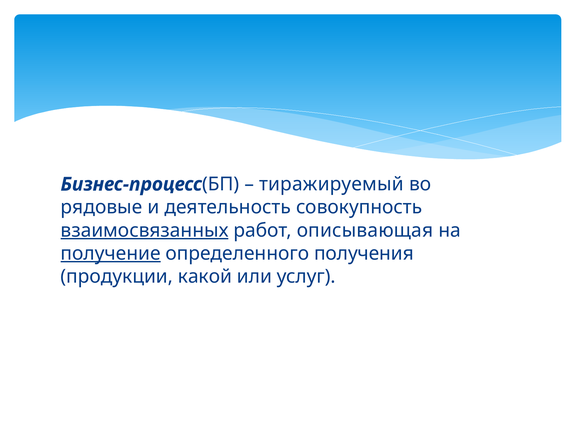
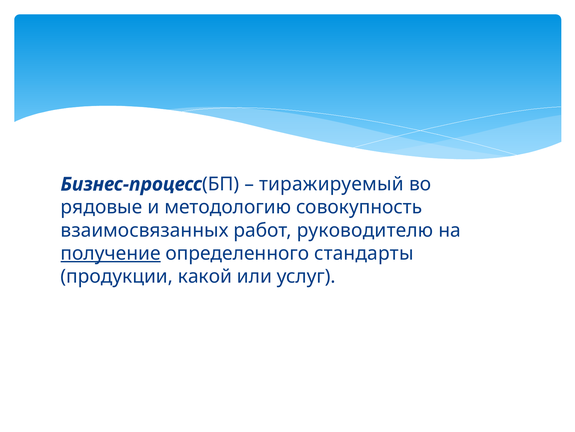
деятельность: деятельность -> методологию
взаимосвязанных underline: present -> none
описывающая: описывающая -> руководителю
получения: получения -> стандарты
